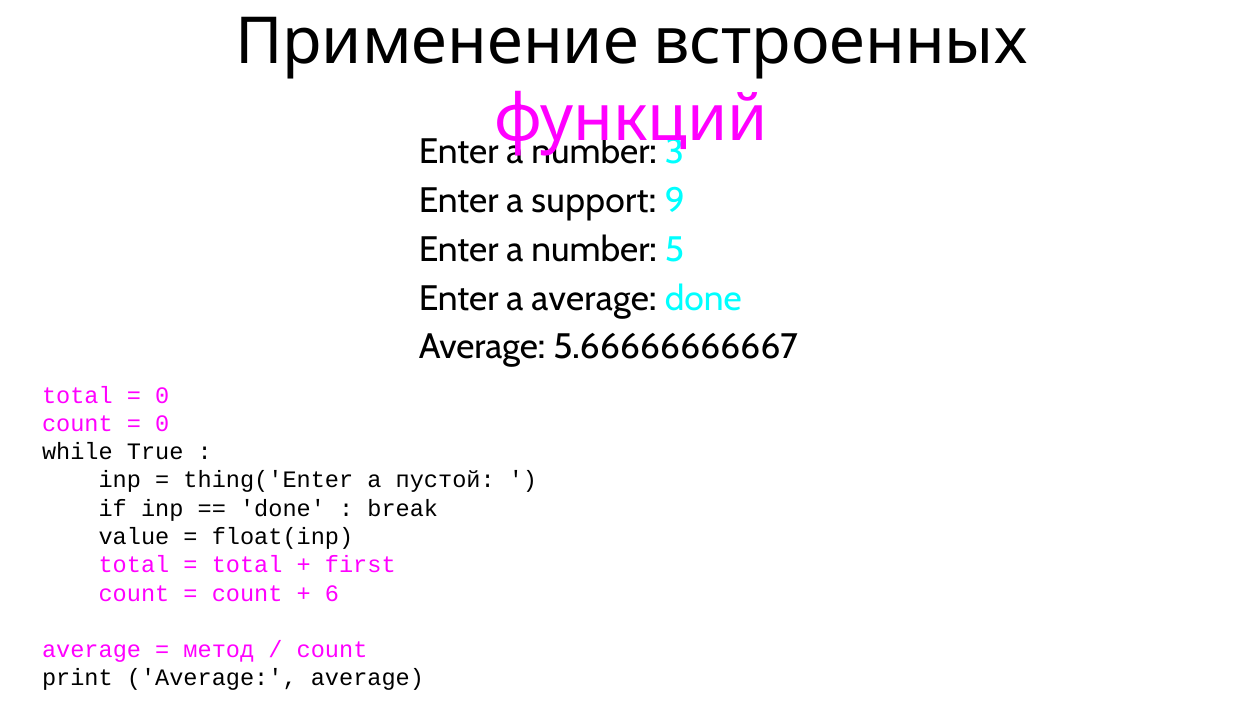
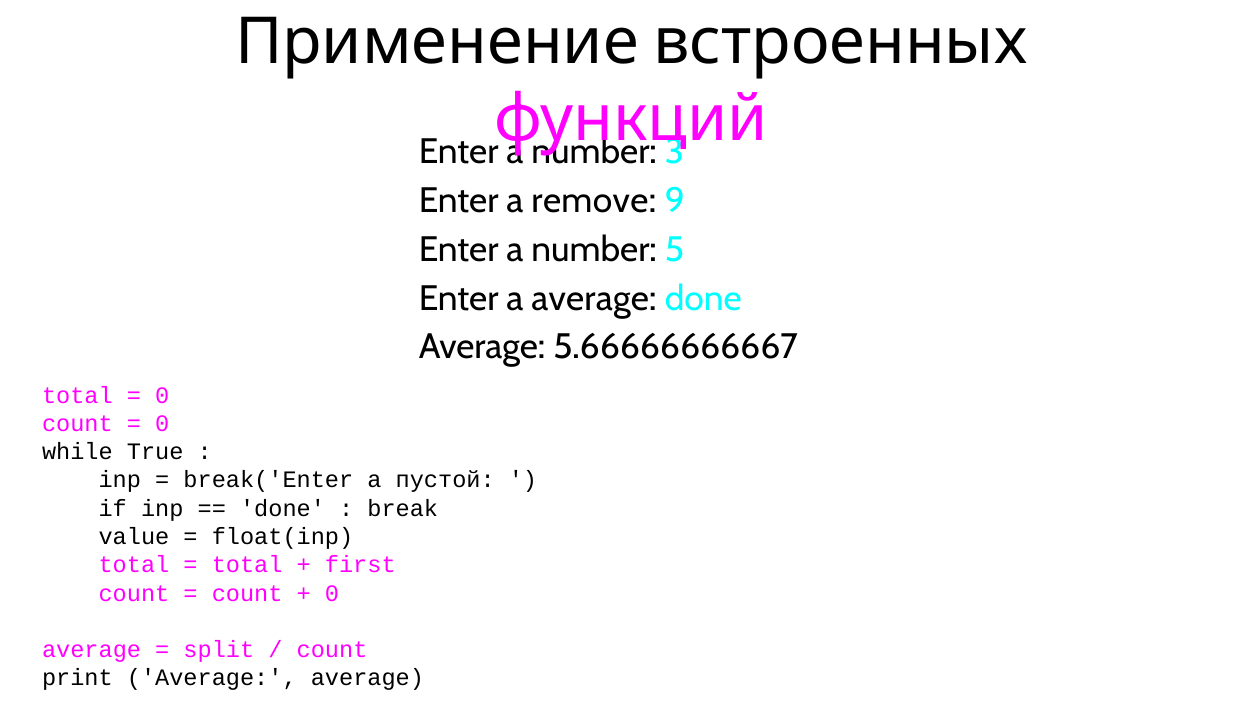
support: support -> remove
thing('Enter: thing('Enter -> break('Enter
6 at (332, 593): 6 -> 0
метод: метод -> split
